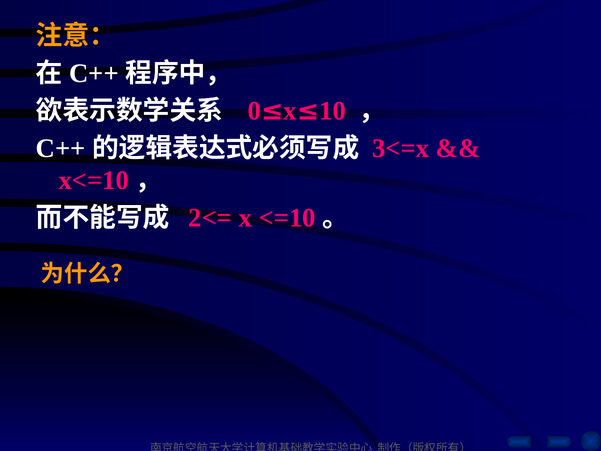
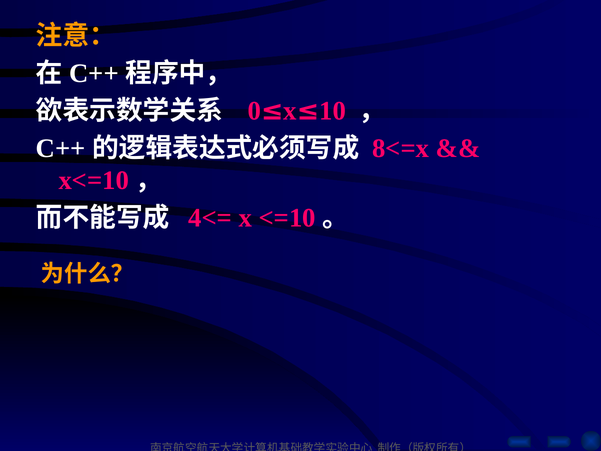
3<=x: 3<=x -> 8<=x
2<=: 2<= -> 4<=
